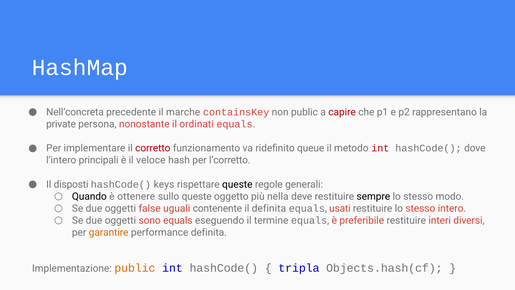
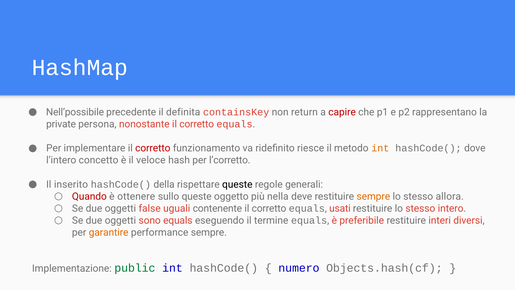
Nell’concreta: Nell’concreta -> Nell’possibile
marche: marche -> definita
non public: public -> return
nonostante il ordinati: ordinati -> corretto
queue: queue -> riesce
int at (380, 148) colour: red -> orange
principali: principali -> concetto
disposti: disposti -> inserito
keys: keys -> della
Quando colour: black -> red
sempre at (373, 196) colour: black -> orange
modo: modo -> allora
definita at (269, 208): definita -> corretto
performance definita: definita -> sempre
public at (135, 268) colour: orange -> green
tripla: tripla -> numero
